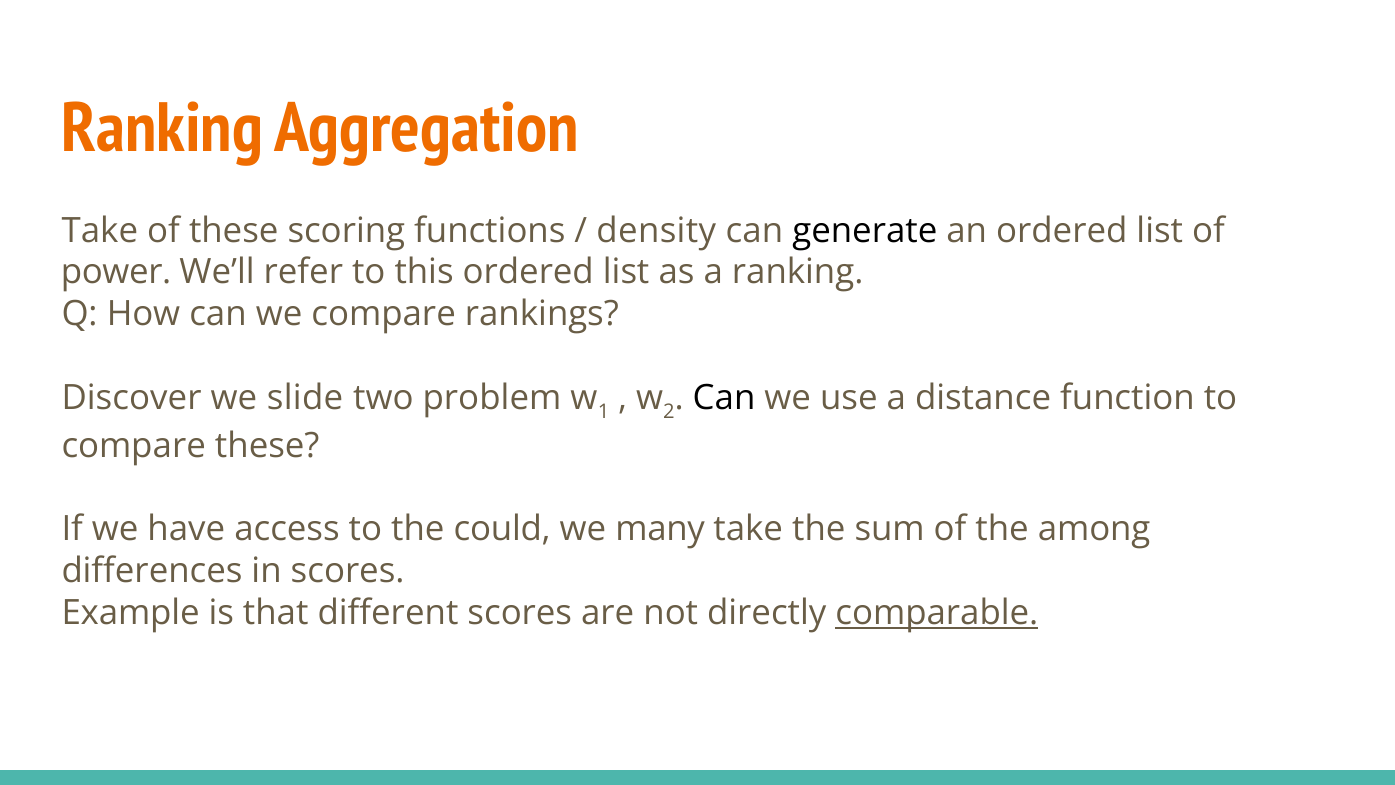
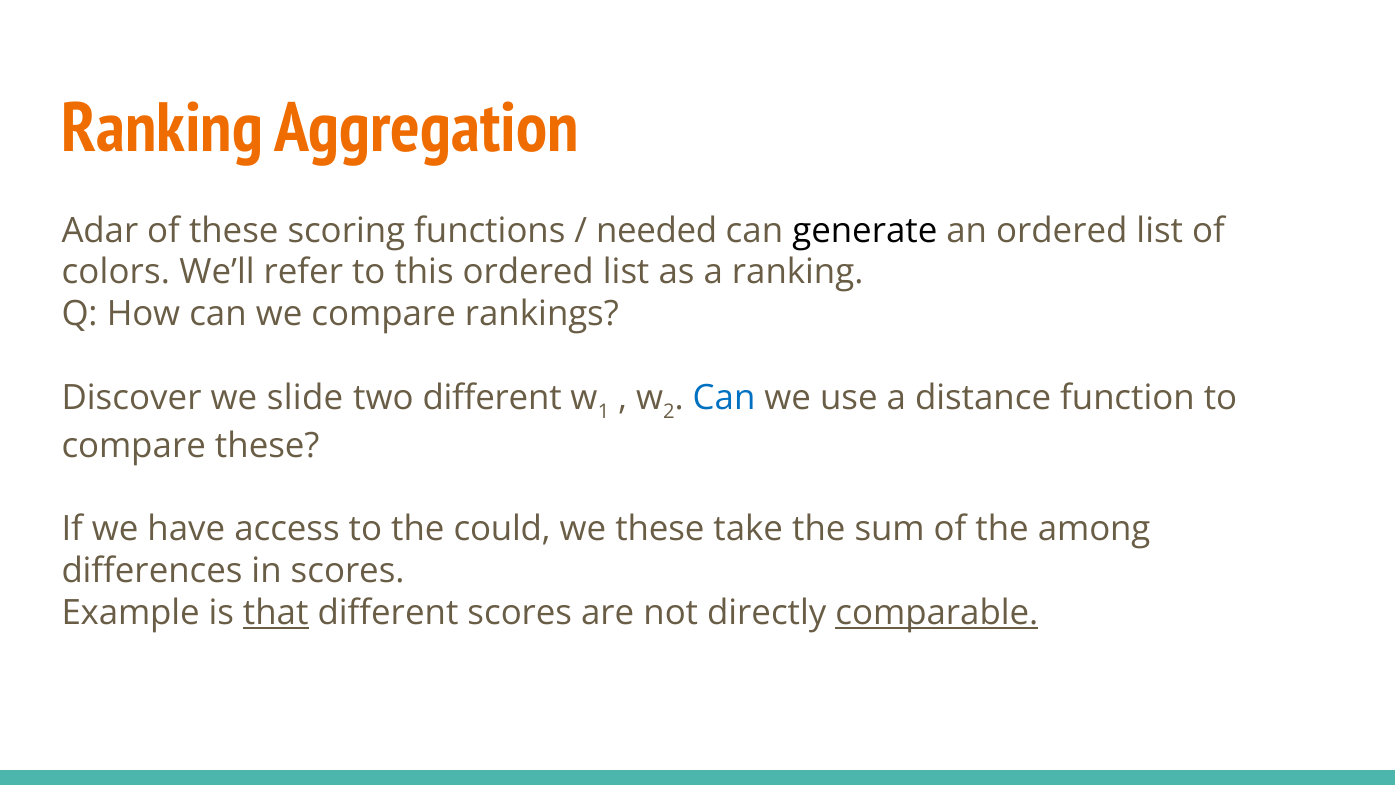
Take at (100, 231): Take -> Adar
density: density -> needed
power: power -> colors
two problem: problem -> different
Can at (724, 398) colour: black -> blue
we many: many -> these
that underline: none -> present
